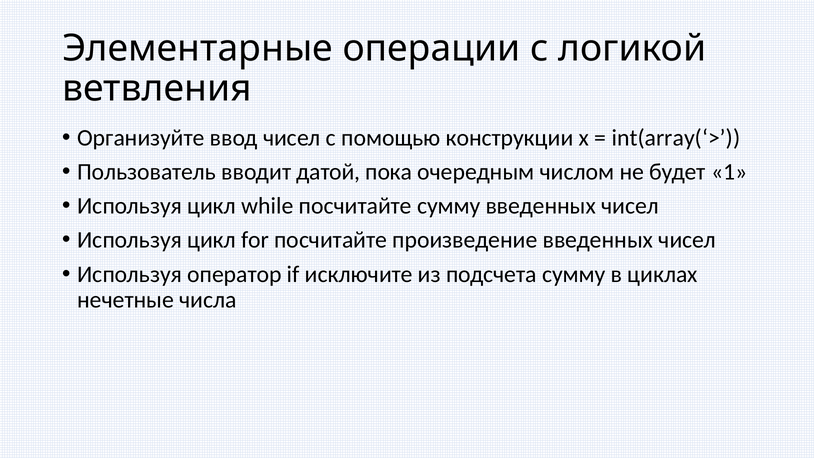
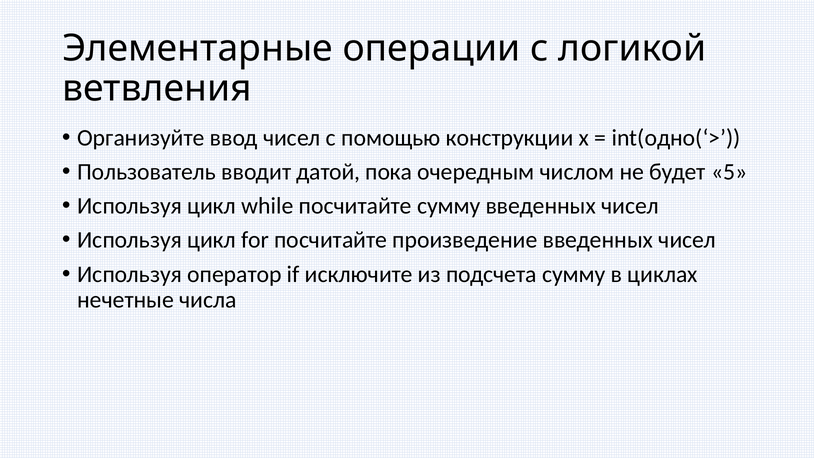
int(array(‘>: int(array(‘> -> int(одно(‘>
1: 1 -> 5
